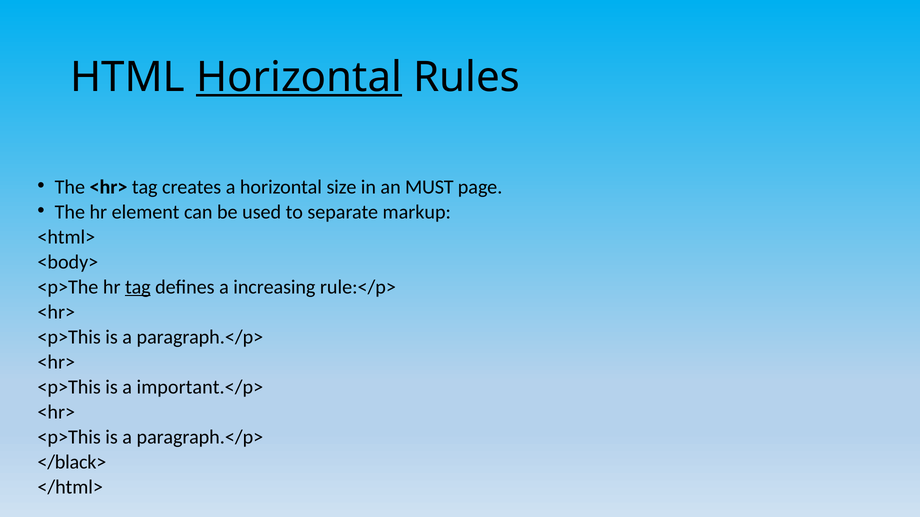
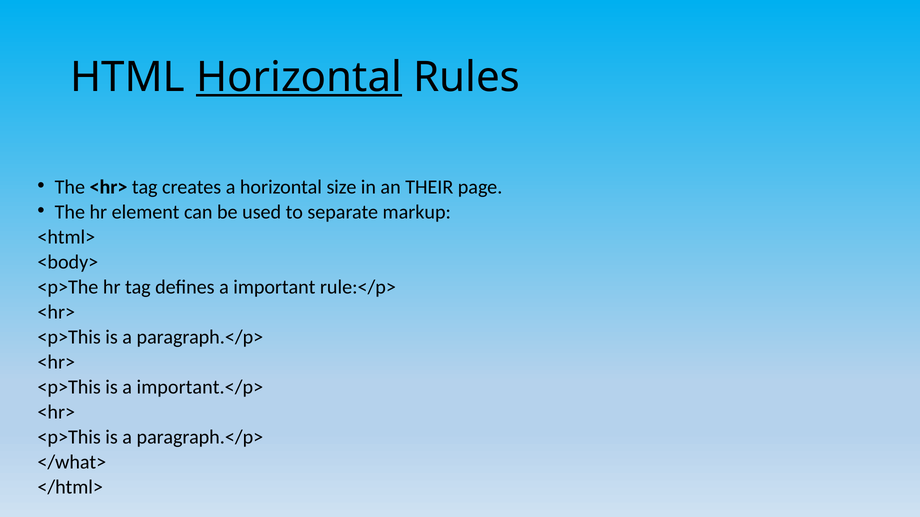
MUST: MUST -> THEIR
tag at (138, 287) underline: present -> none
increasing: increasing -> important
</black>: </black> -> </what>
